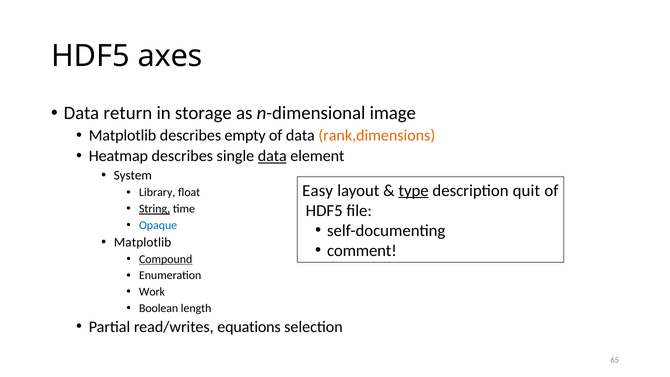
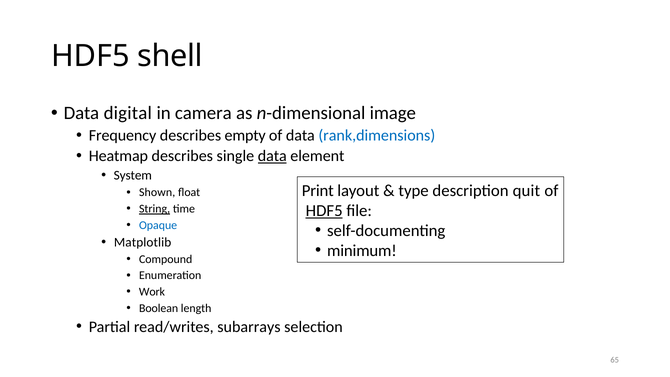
axes: axes -> shell
return: return -> digital
storage: storage -> camera
Matplotlib at (123, 135): Matplotlib -> Frequency
rank,dimensions colour: orange -> blue
Easy: Easy -> Print
type underline: present -> none
Library: Library -> Shown
HDF5 at (324, 211) underline: none -> present
comment: comment -> minimum
Compound underline: present -> none
equations: equations -> subarrays
